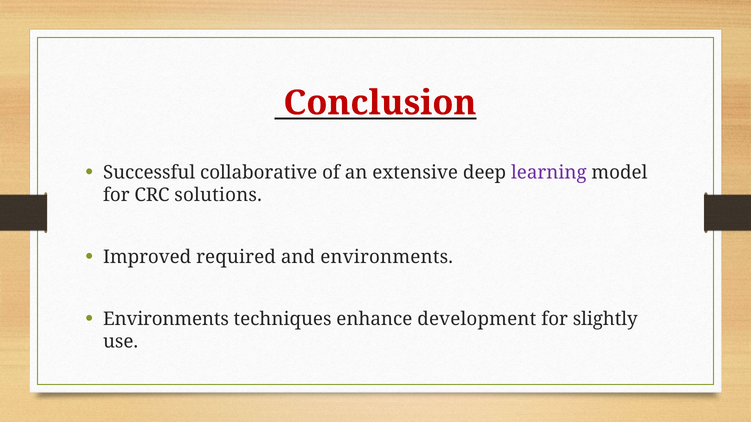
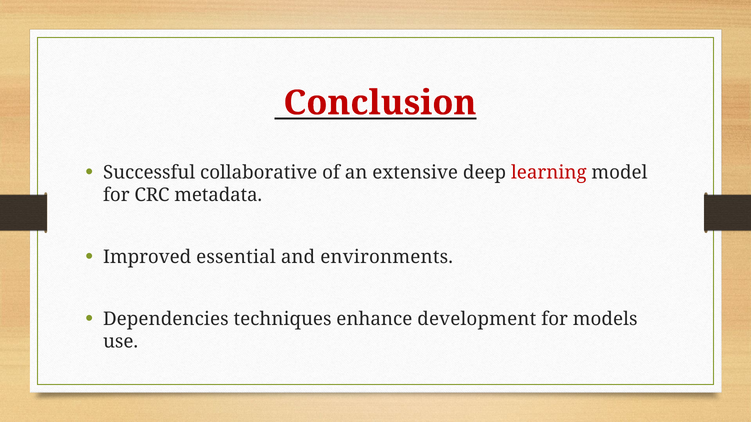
learning colour: purple -> red
solutions: solutions -> metadata
required: required -> essential
Environments at (166, 319): Environments -> Dependencies
slightly: slightly -> models
